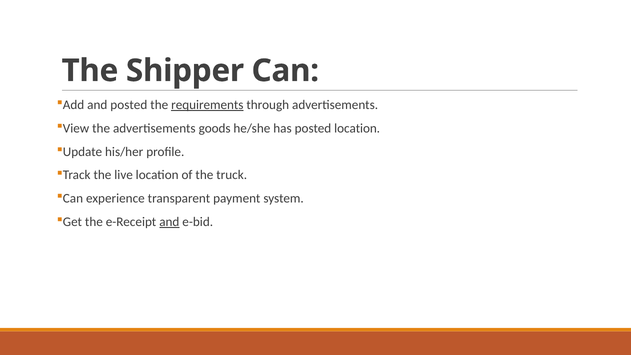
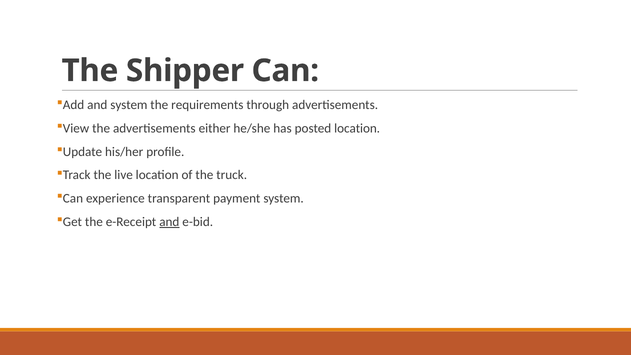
and posted: posted -> system
requirements underline: present -> none
goods: goods -> either
